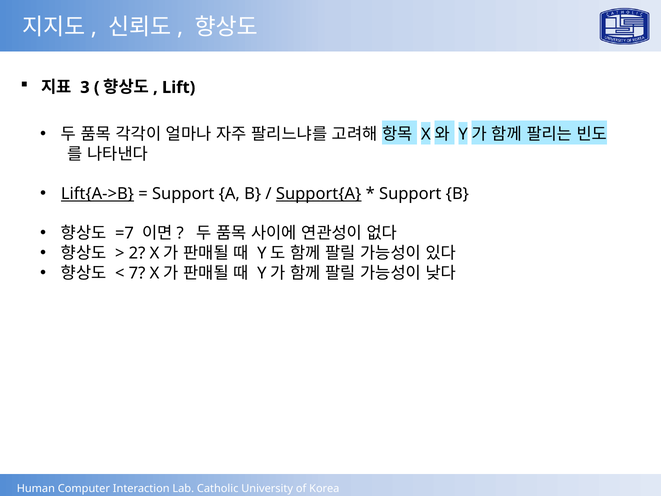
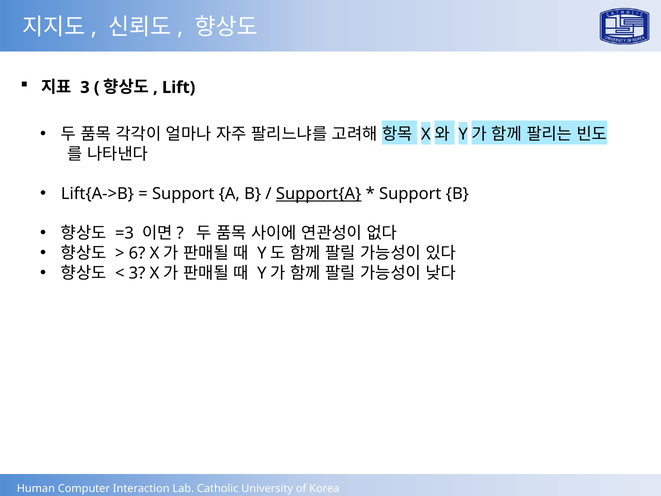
Lift{A->B underline: present -> none
=7: =7 -> =3
2: 2 -> 6
7 at (137, 273): 7 -> 3
